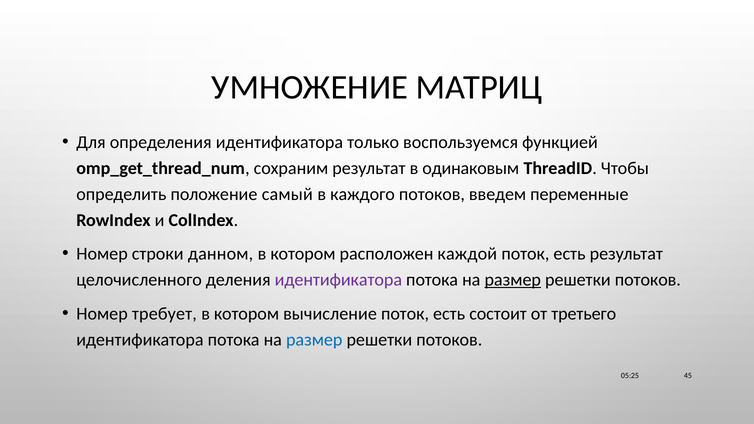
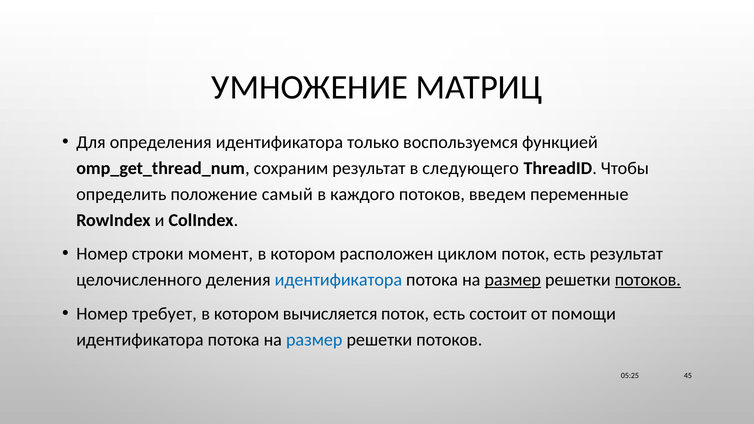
одинаковым: одинаковым -> следующего
данном: данном -> момент
каждой: каждой -> циклом
идентификатора at (338, 280) colour: purple -> blue
потоков at (648, 280) underline: none -> present
вычисление: вычисление -> вычисляется
третьего: третьего -> помощи
